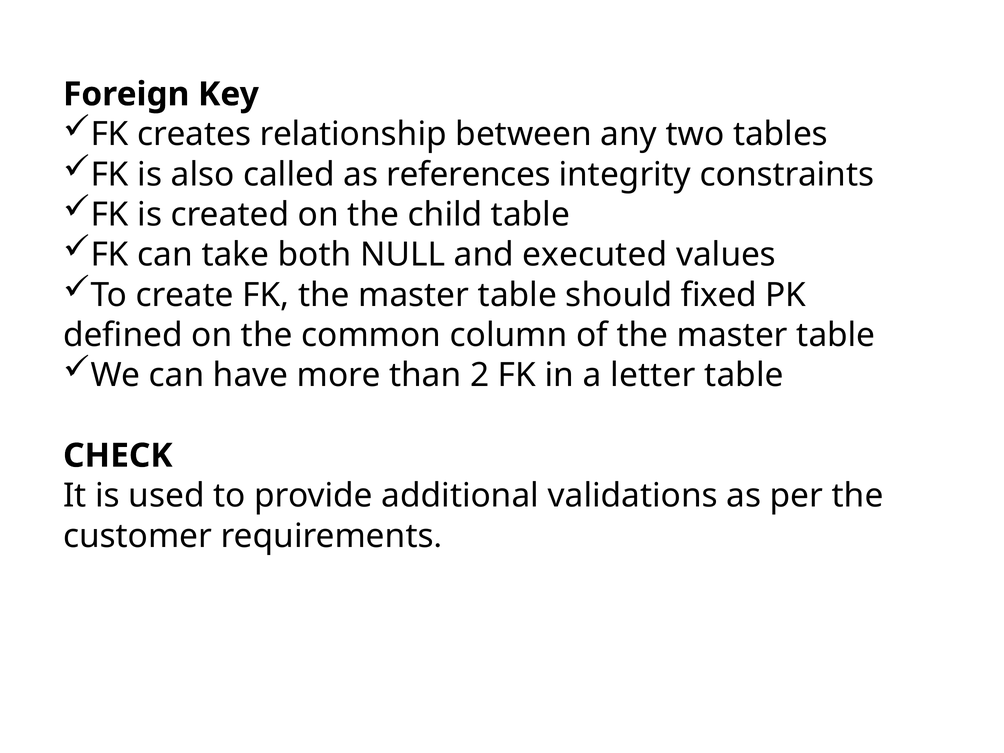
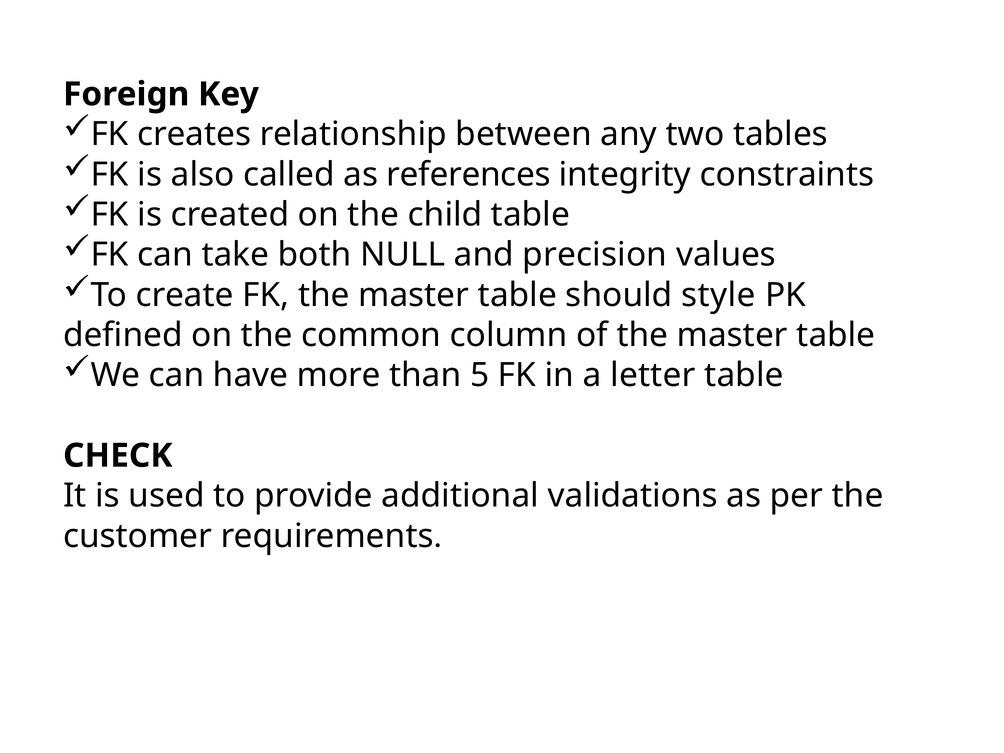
executed: executed -> precision
fixed: fixed -> style
2: 2 -> 5
